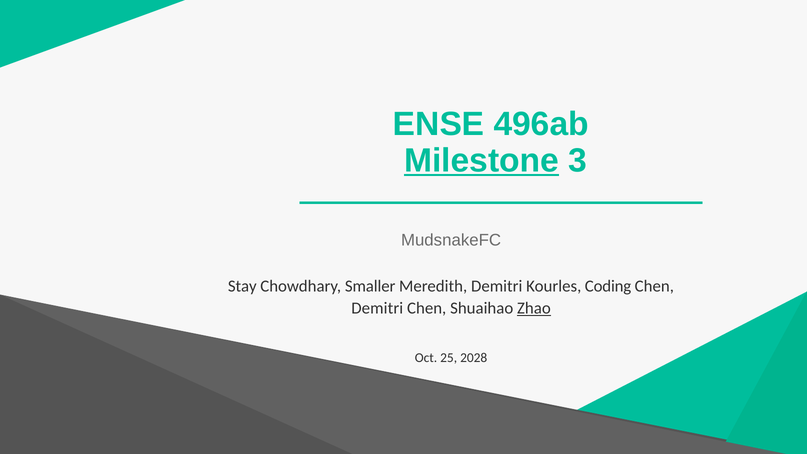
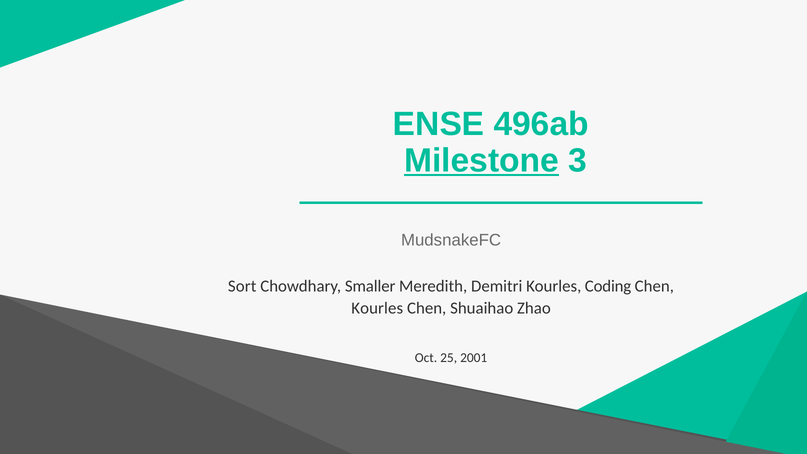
Stay: Stay -> Sort
Demitri at (377, 308): Demitri -> Kourles
Zhao underline: present -> none
2028: 2028 -> 2001
